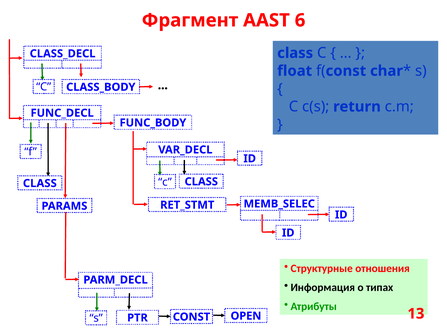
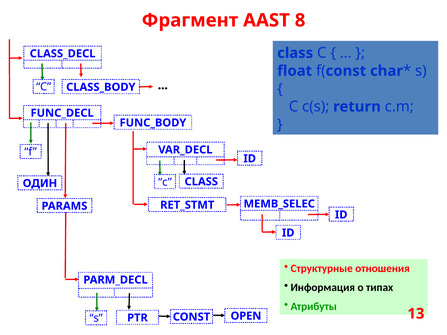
6: 6 -> 8
CLASS at (40, 183): CLASS -> ОДИН
